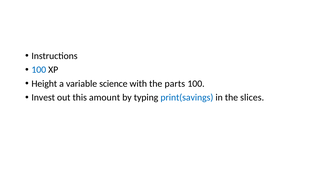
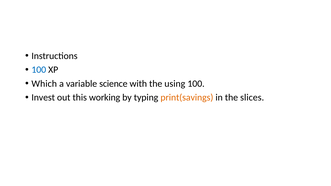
Height: Height -> Which
parts: parts -> using
amount: amount -> working
print(savings colour: blue -> orange
